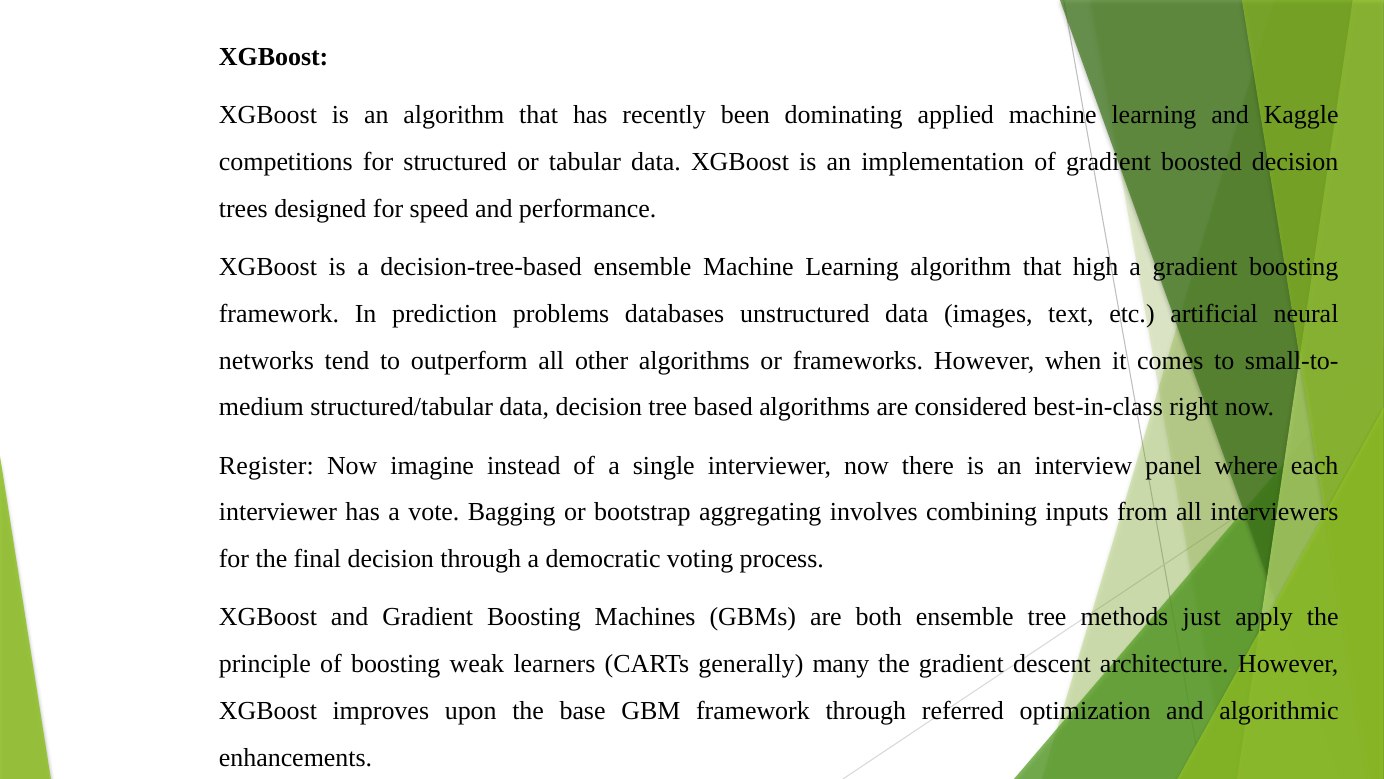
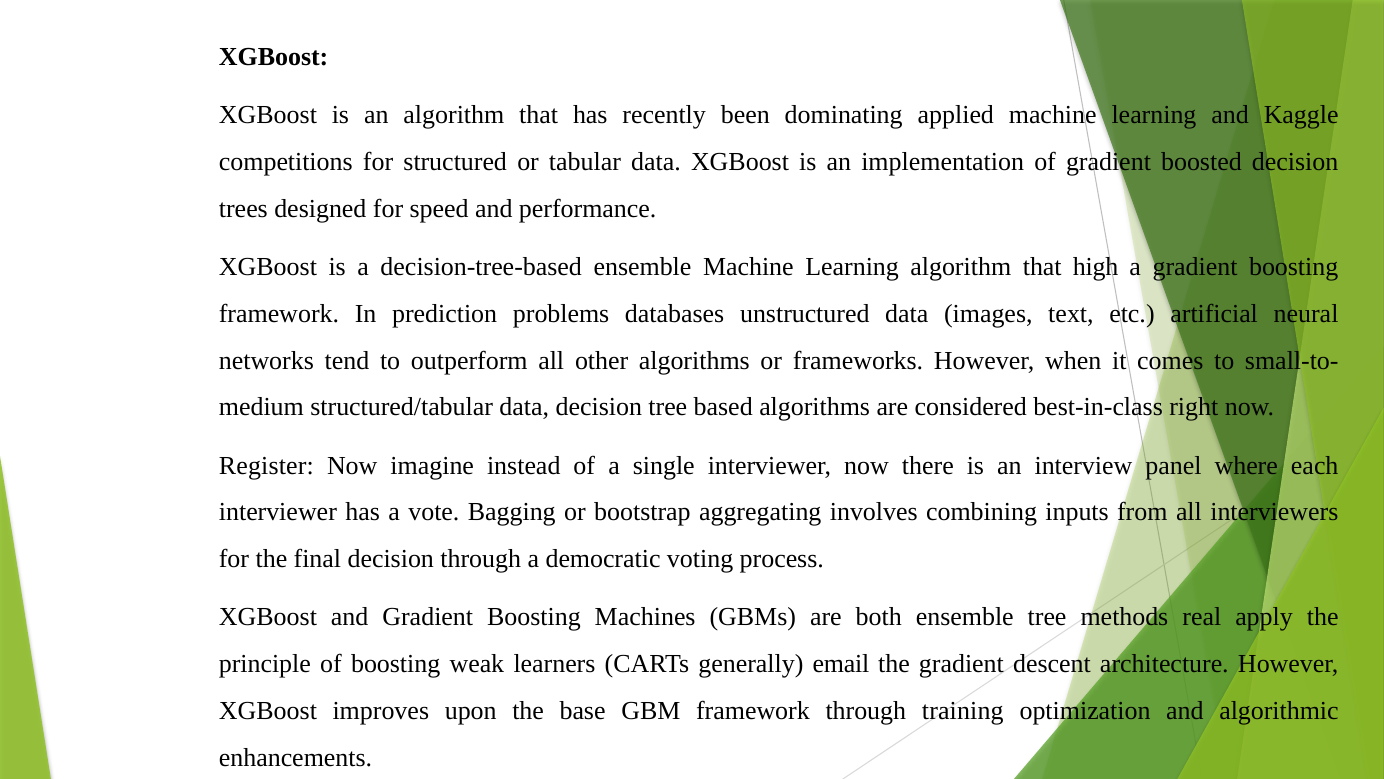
just: just -> real
many: many -> email
referred: referred -> training
